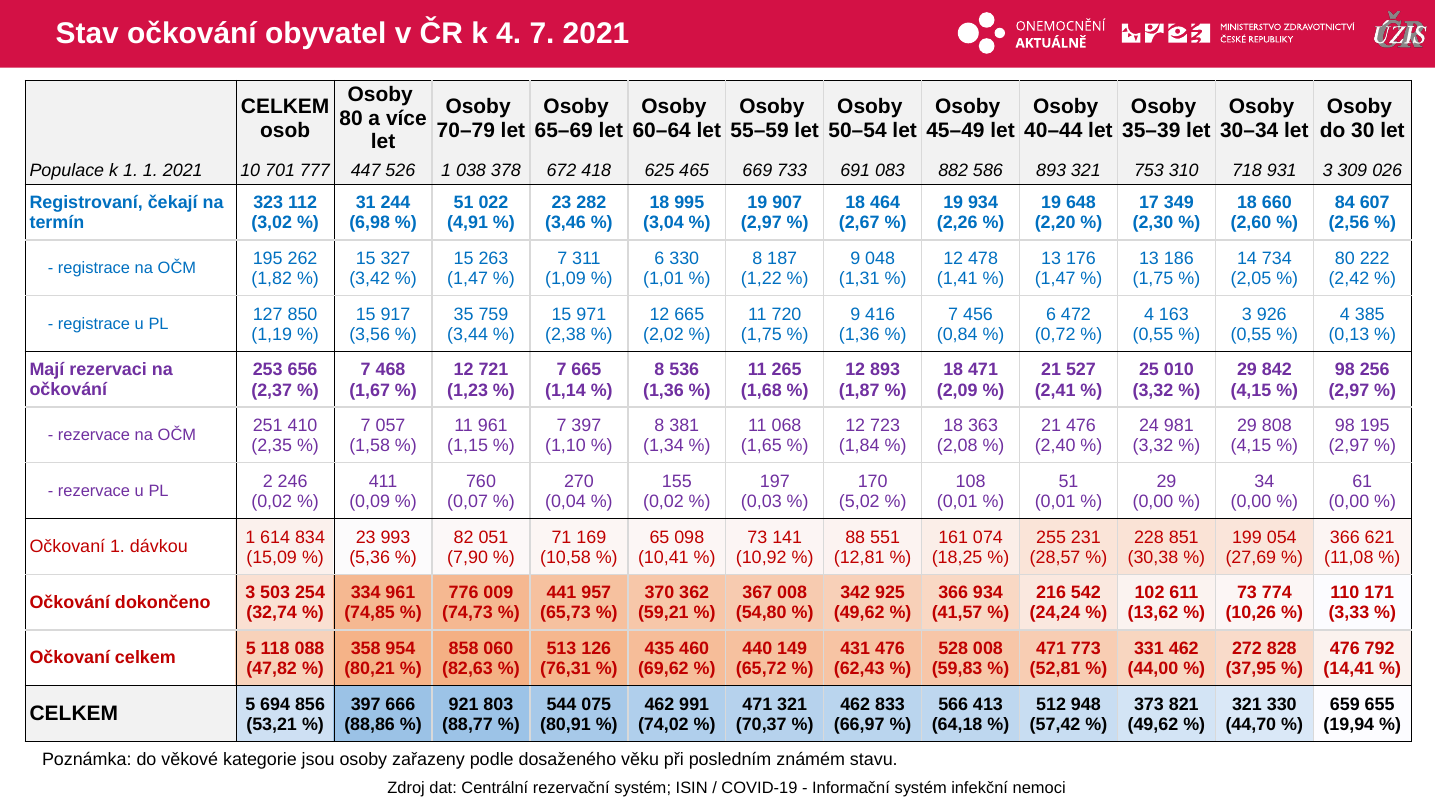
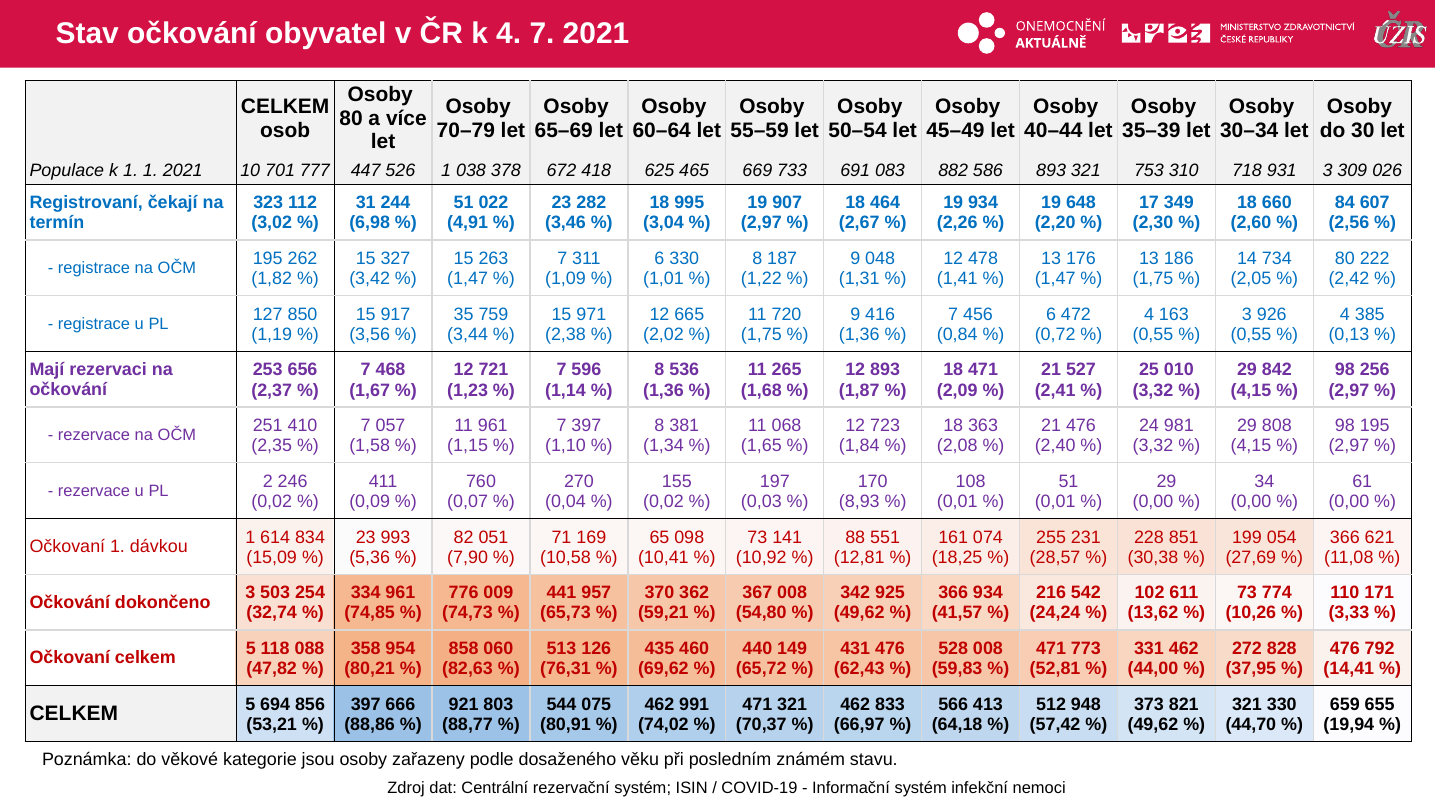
7 665: 665 -> 596
5,02: 5,02 -> 8,93
